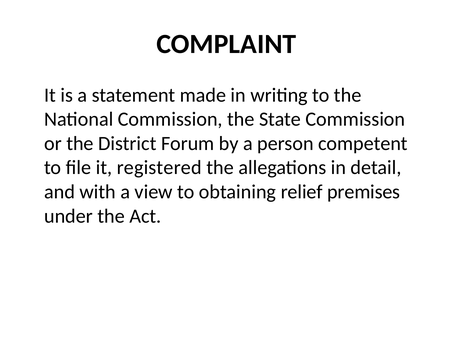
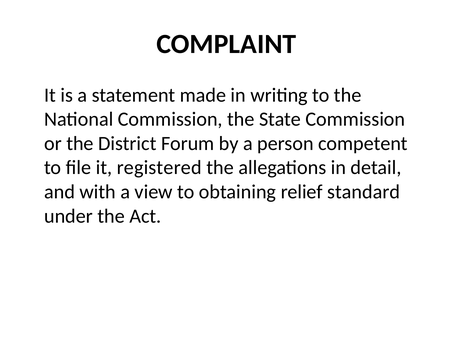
premises: premises -> standard
